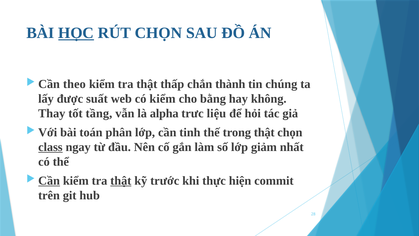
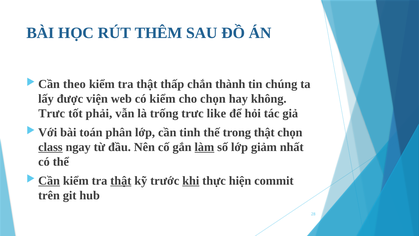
HỌC underline: present -> none
RÚT CHỌN: CHỌN -> THÊM
suất: suất -> viện
cho bằng: bằng -> chọn
Thay at (52, 113): Thay -> Trưc
tầng: tầng -> phải
alpha: alpha -> trống
liệu: liệu -> like
làm underline: none -> present
khi underline: none -> present
